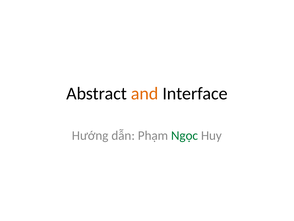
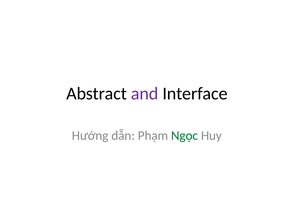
and colour: orange -> purple
